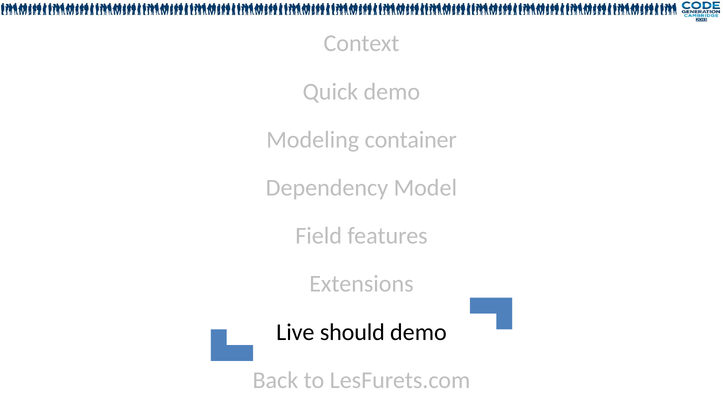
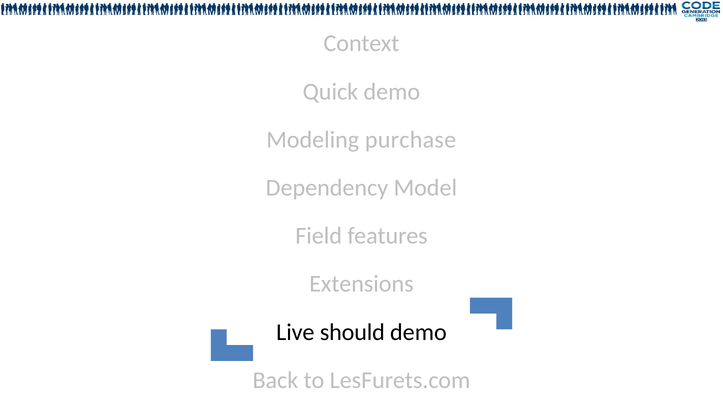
container: container -> purchase
